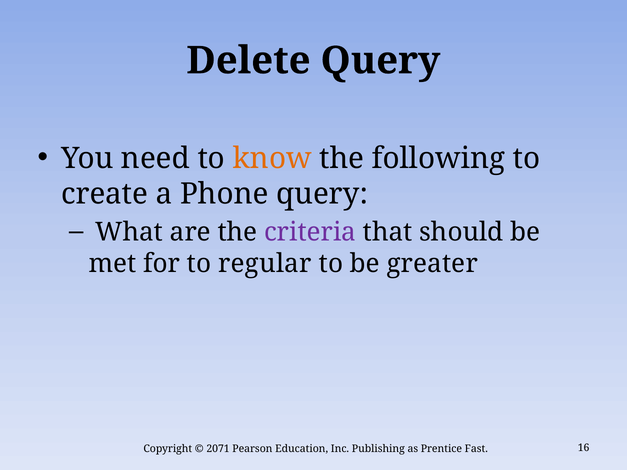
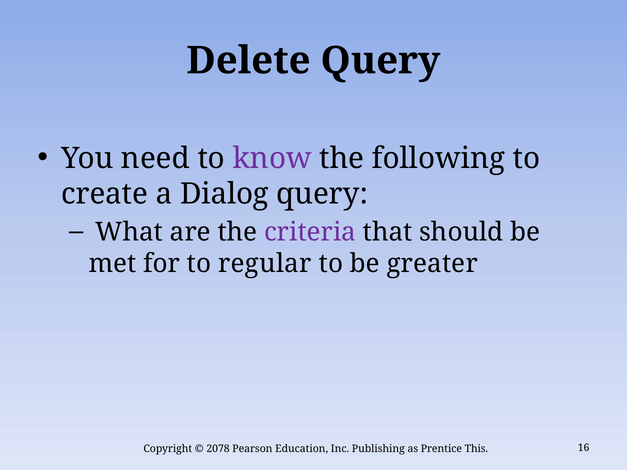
know colour: orange -> purple
Phone: Phone -> Dialog
2071: 2071 -> 2078
Fast: Fast -> This
